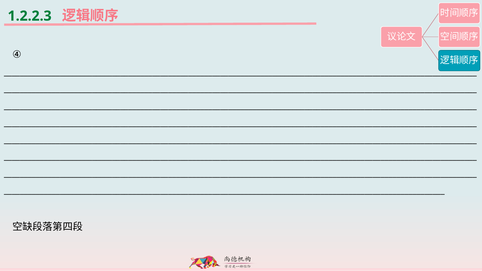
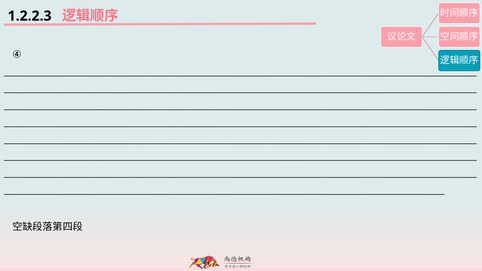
1.2.2.3 colour: green -> black
